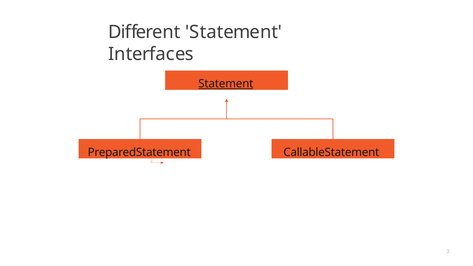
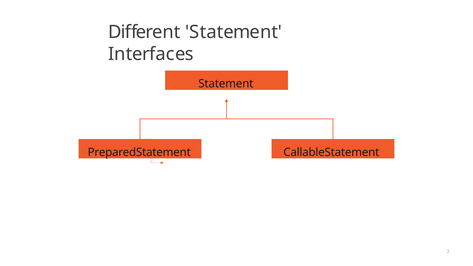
Statement at (226, 84) underline: present -> none
